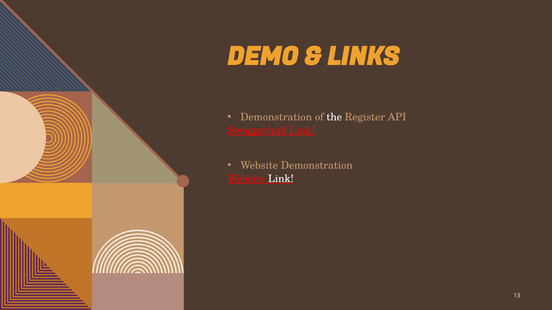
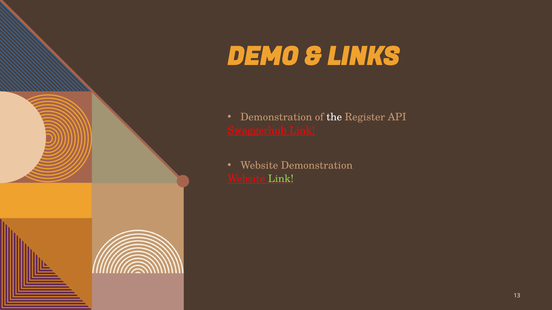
Link at (281, 179) colour: white -> light green
